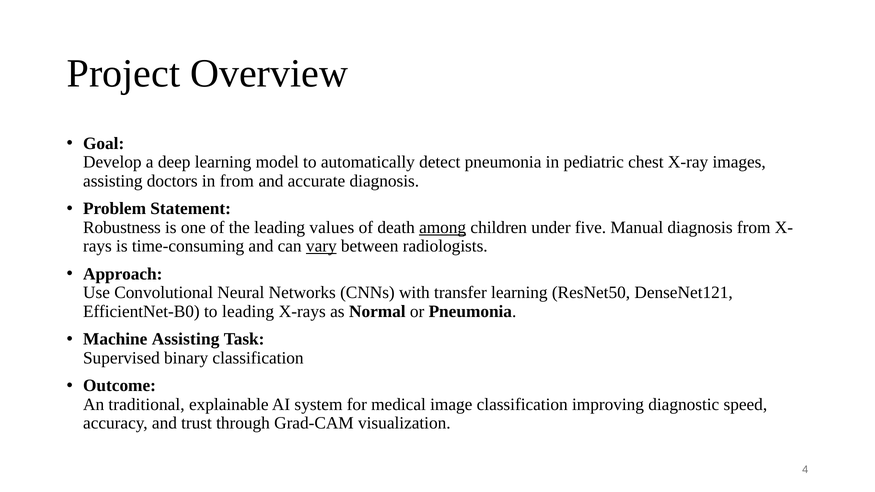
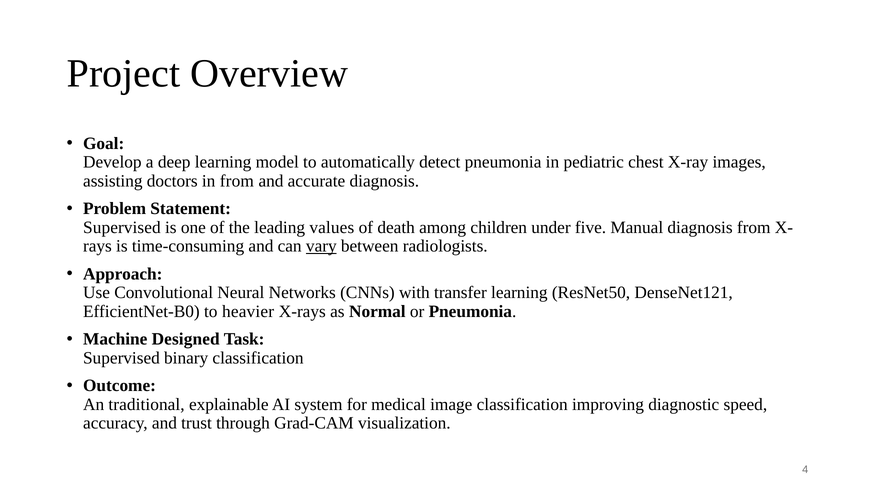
Robustness at (122, 227): Robustness -> Supervised
among underline: present -> none
to leading: leading -> heavier
Machine Assisting: Assisting -> Designed
